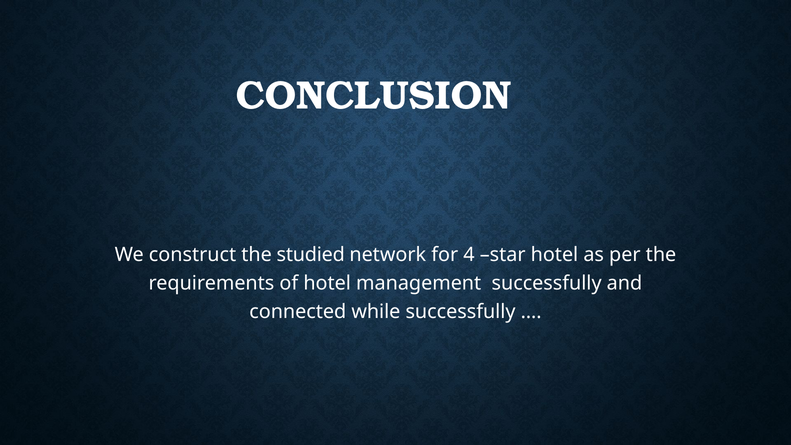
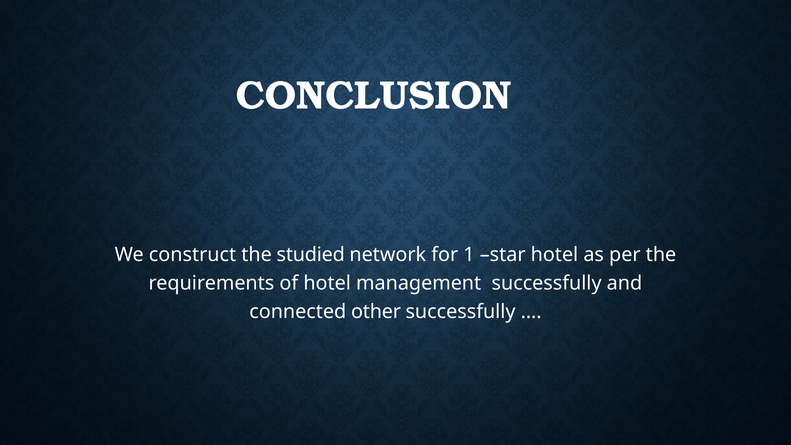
4: 4 -> 1
while: while -> other
